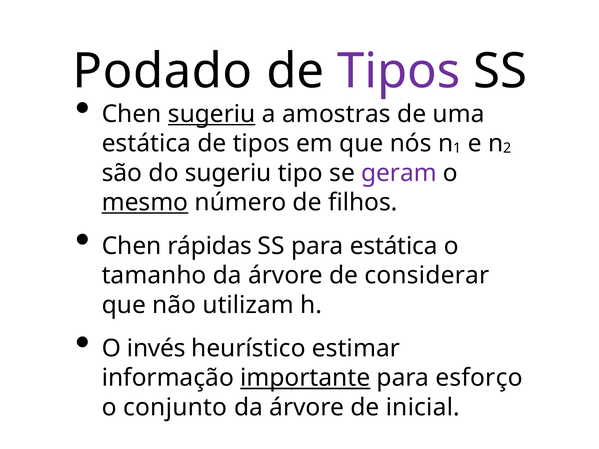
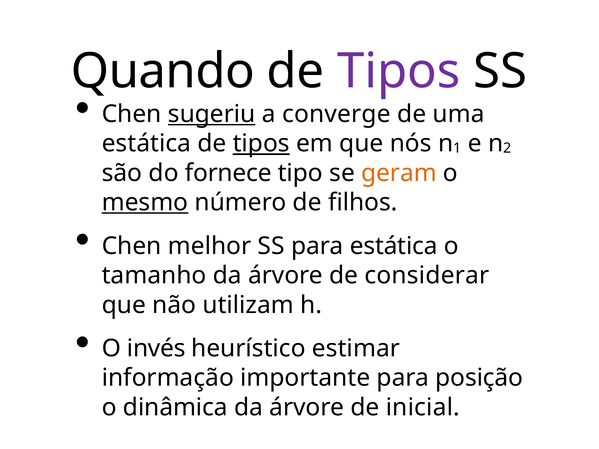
Podado: Podado -> Quando
amostras: amostras -> converge
tipos at (261, 144) underline: none -> present
do sugeriu: sugeriu -> fornece
geram colour: purple -> orange
rápidas: rápidas -> melhor
importante underline: present -> none
esforço: esforço -> posição
conjunto: conjunto -> dinâmica
